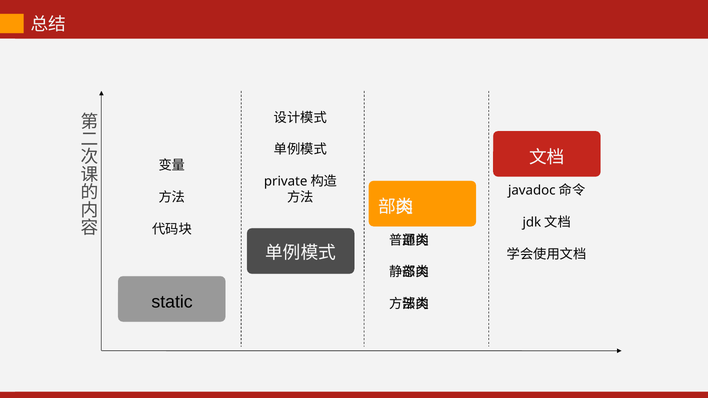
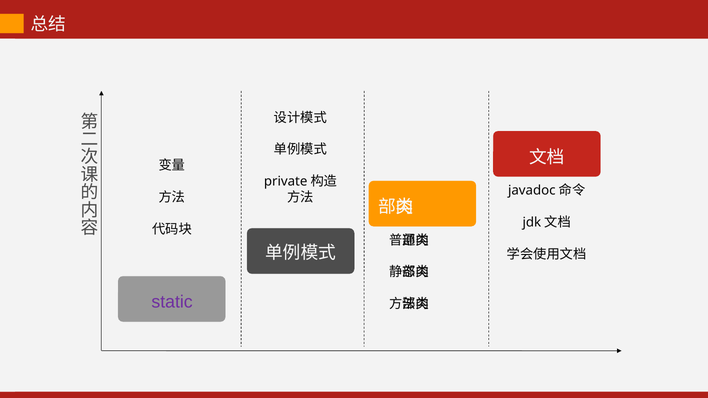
static colour: black -> purple
